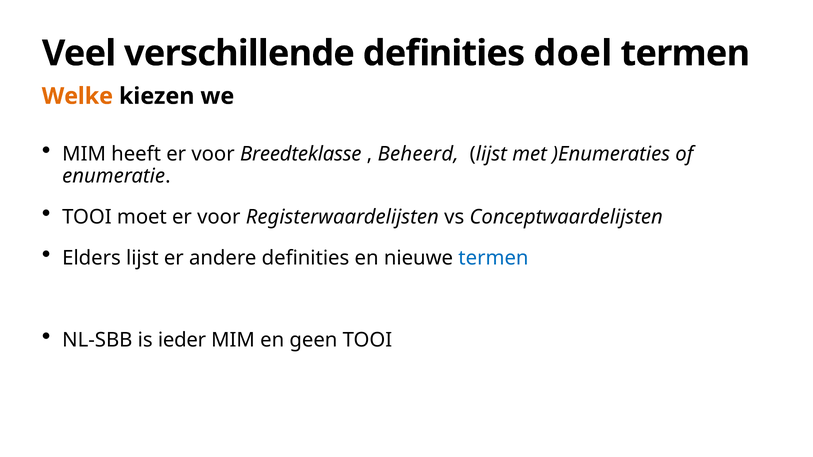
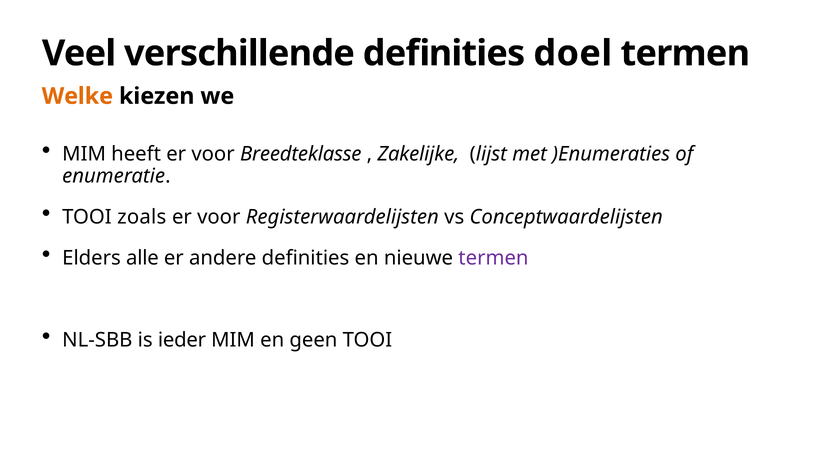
Beheerd: Beheerd -> Zakelijke
moet: moet -> zoals
Elders lijst: lijst -> alle
termen at (493, 258) colour: blue -> purple
